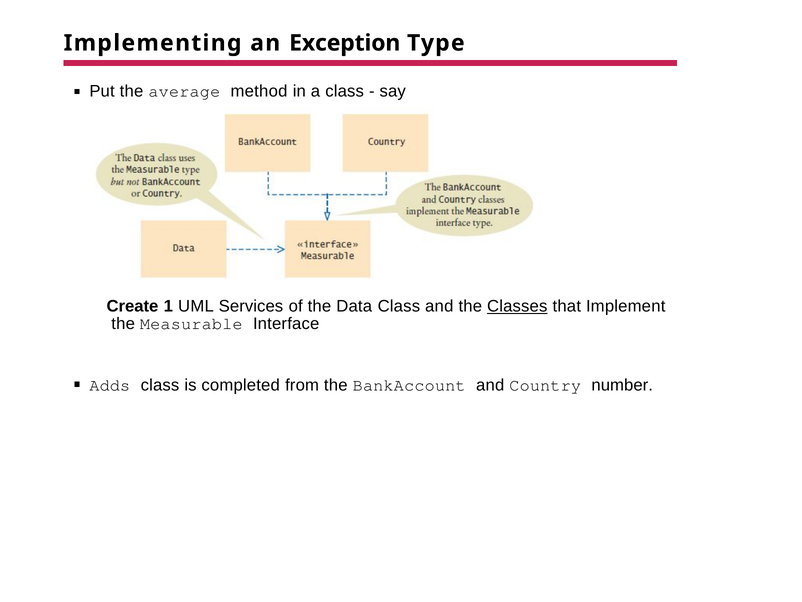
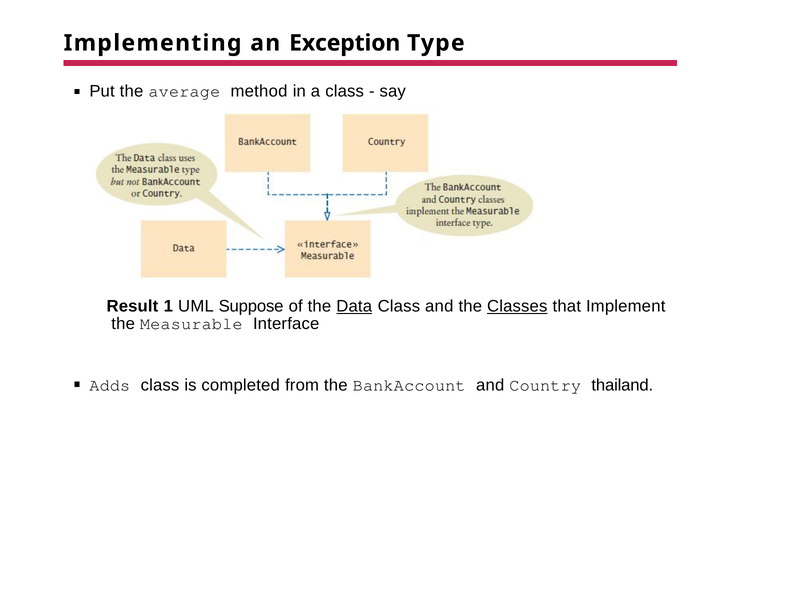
Create: Create -> Result
Services: Services -> Suppose
Data at (354, 306) underline: none -> present
number: number -> thailand
